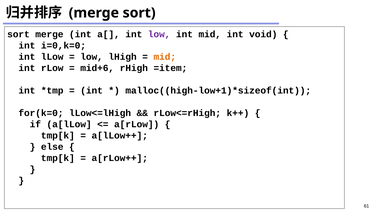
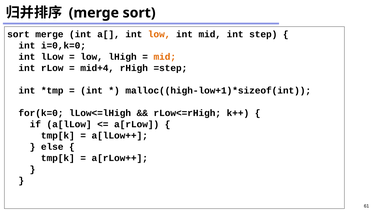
low at (159, 34) colour: purple -> orange
void: void -> step
mid+6: mid+6 -> mid+4
=item: =item -> =step
